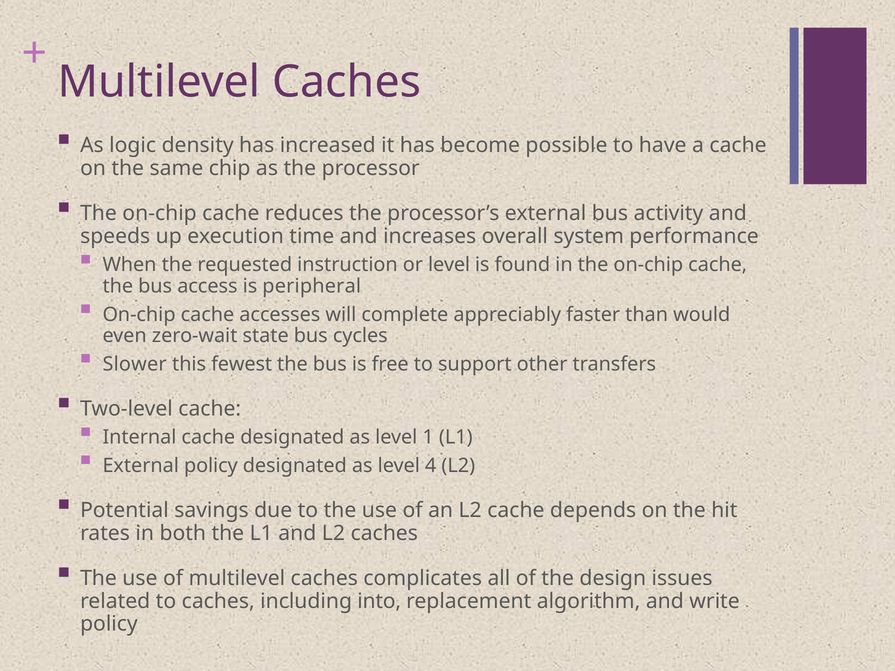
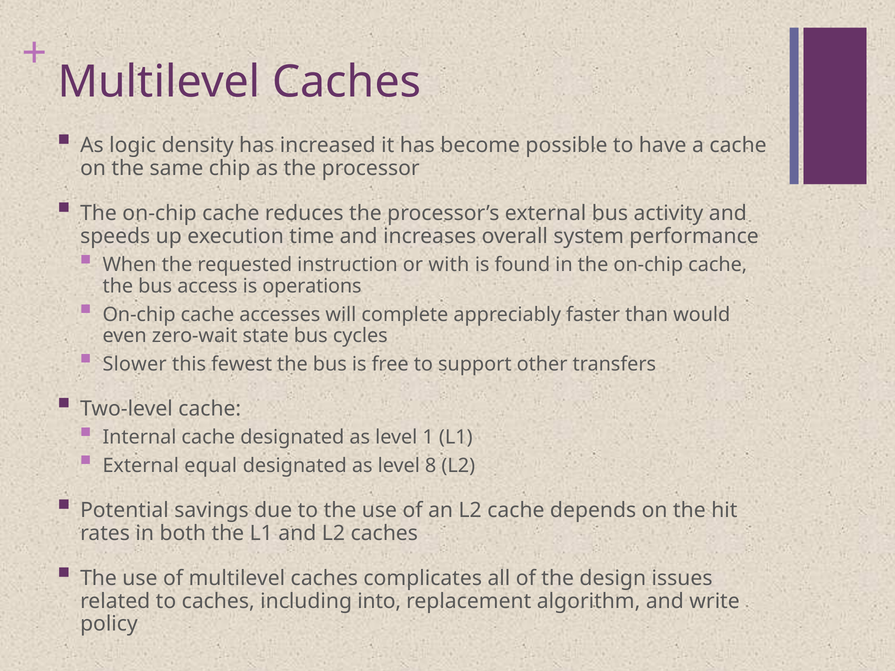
or level: level -> with
peripheral: peripheral -> operations
External policy: policy -> equal
4: 4 -> 8
